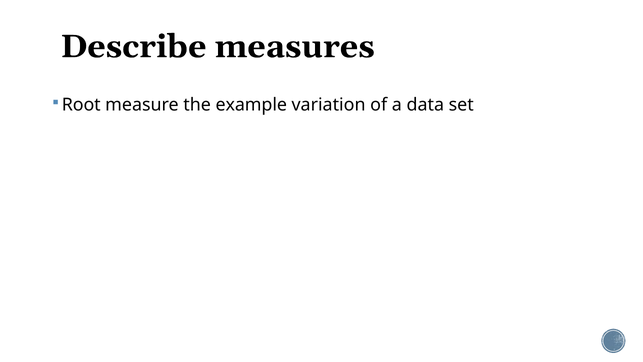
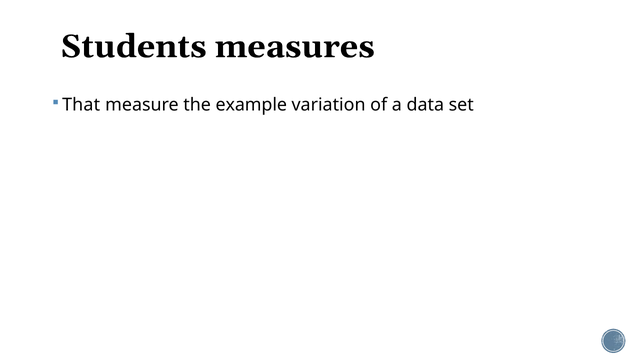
Describe: Describe -> Students
Root: Root -> That
